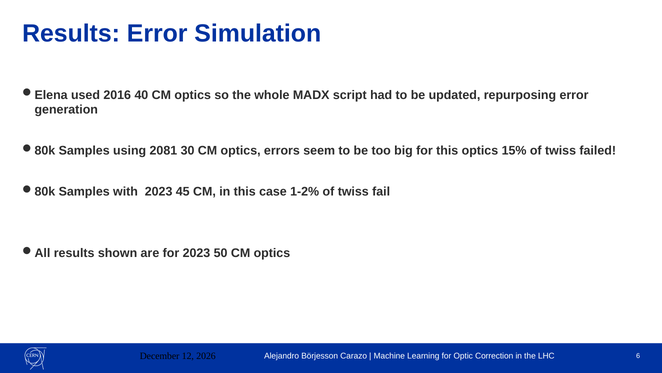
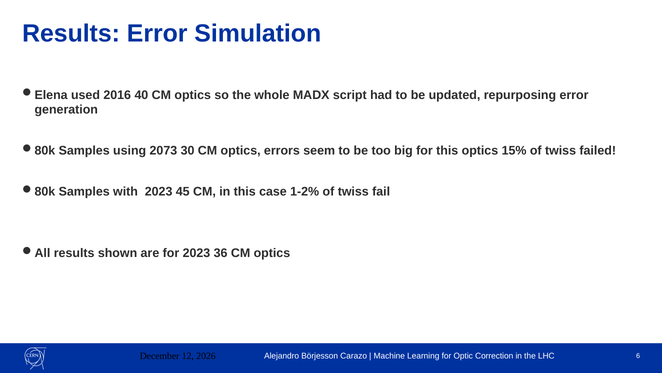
2081: 2081 -> 2073
50: 50 -> 36
